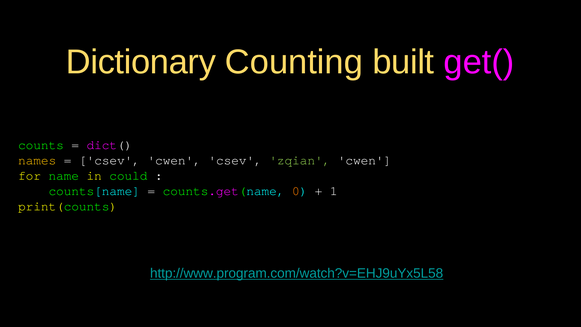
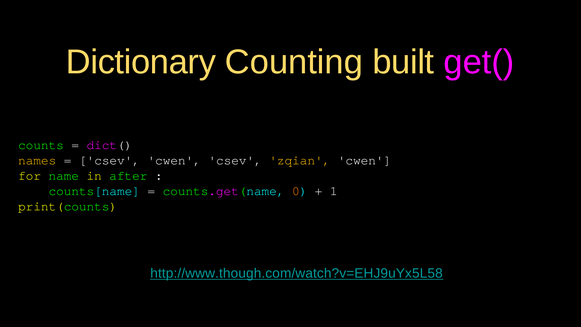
zqian colour: light green -> yellow
could: could -> after
http://www.program.com/watch?v=EHJ9uYx5L58: http://www.program.com/watch?v=EHJ9uYx5L58 -> http://www.though.com/watch?v=EHJ9uYx5L58
